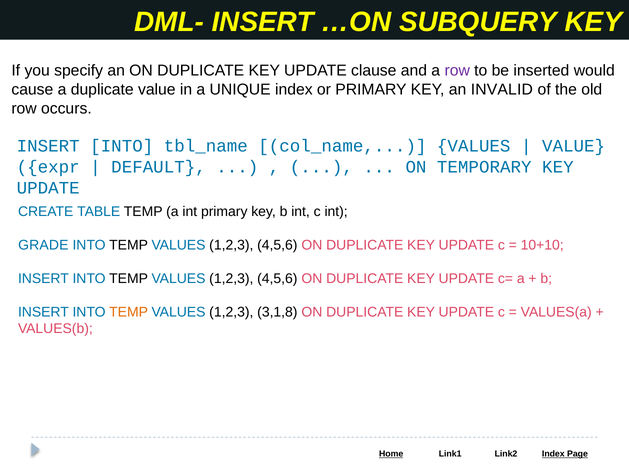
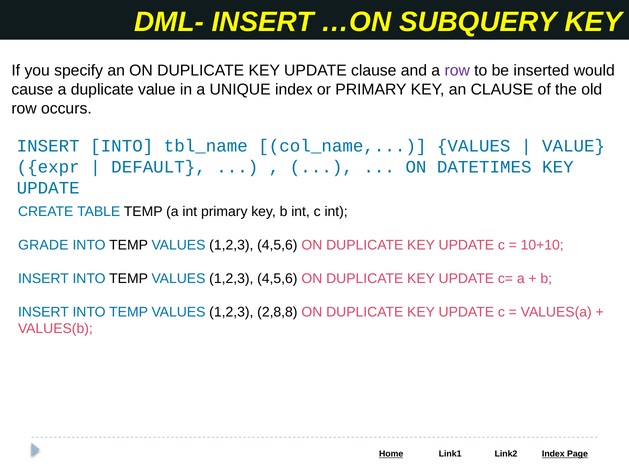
an INVALID: INVALID -> CLAUSE
TEMPORARY: TEMPORARY -> DATETIMES
TEMP at (129, 312) colour: orange -> blue
3,1,8: 3,1,8 -> 2,8,8
